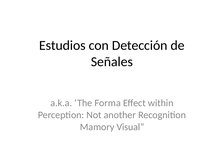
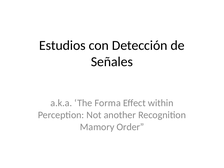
Visual: Visual -> Order
